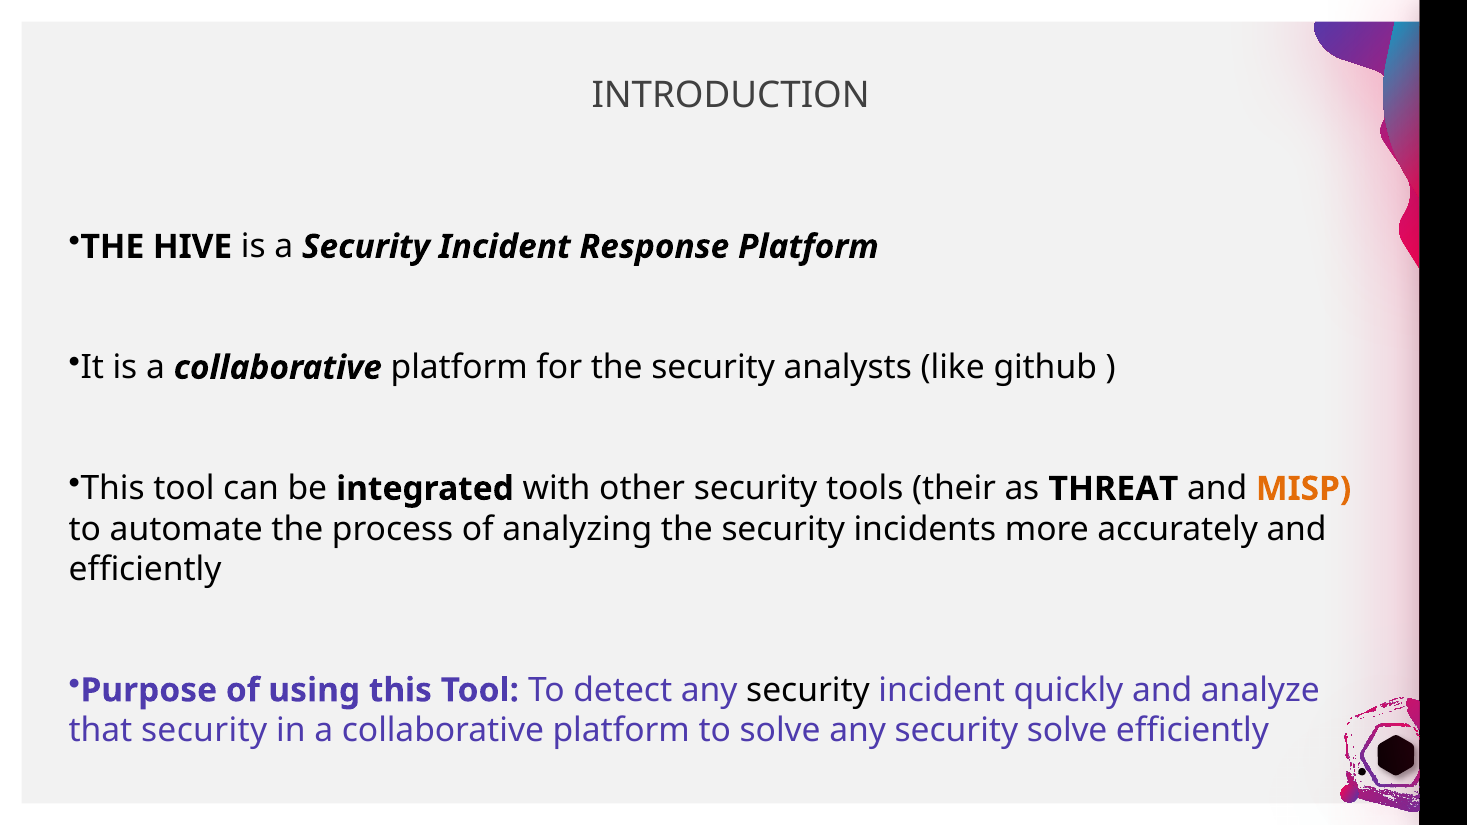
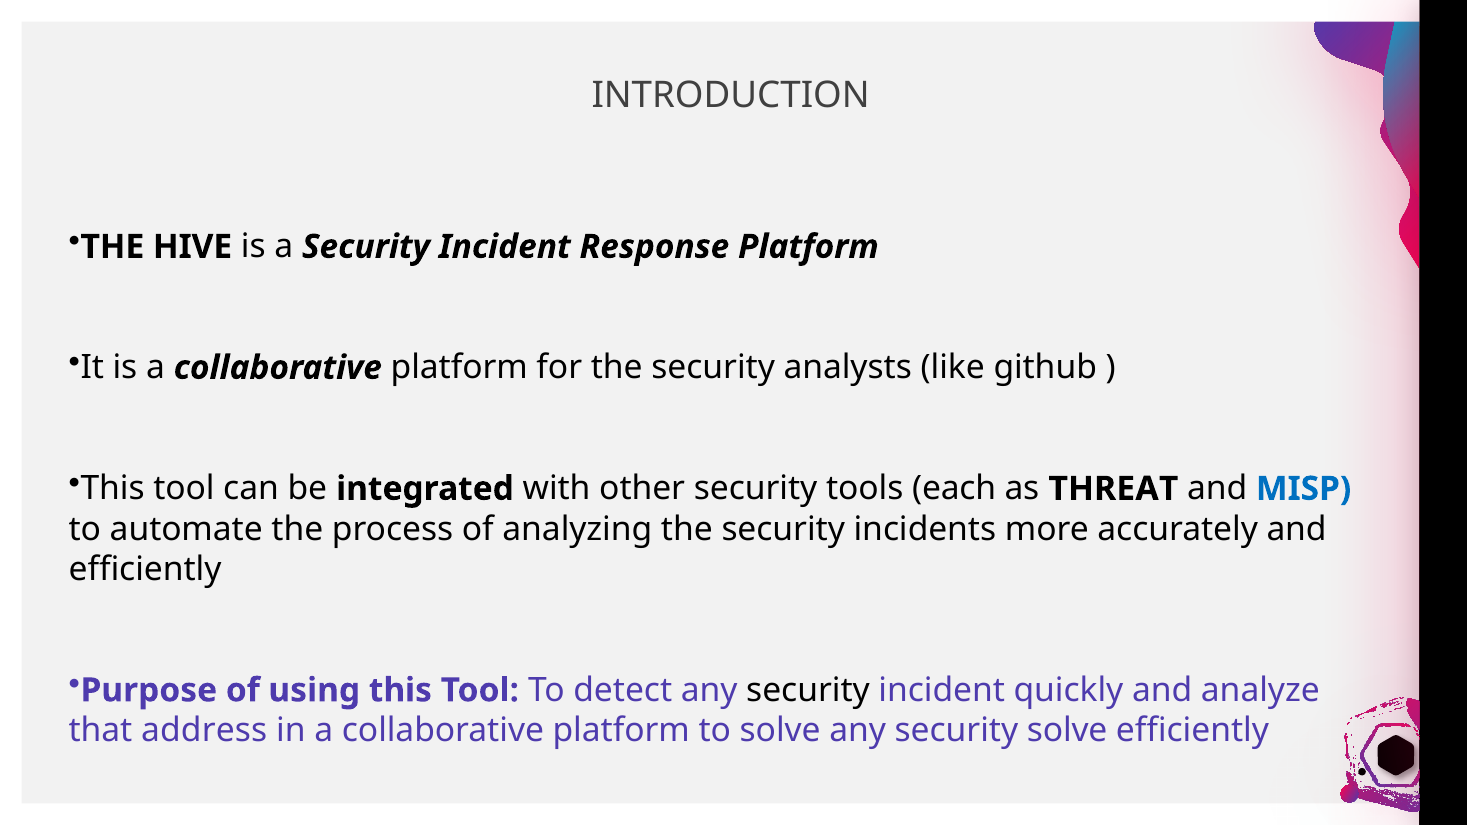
their: their -> each
MISP colour: orange -> blue
that security: security -> address
